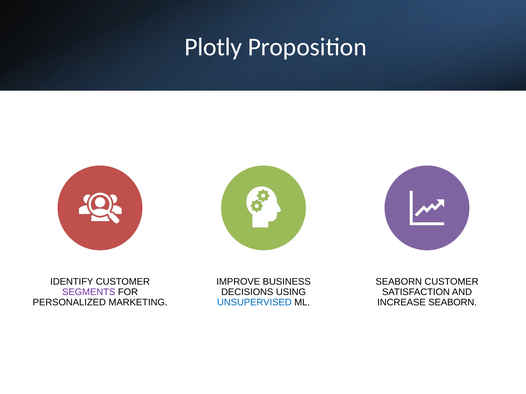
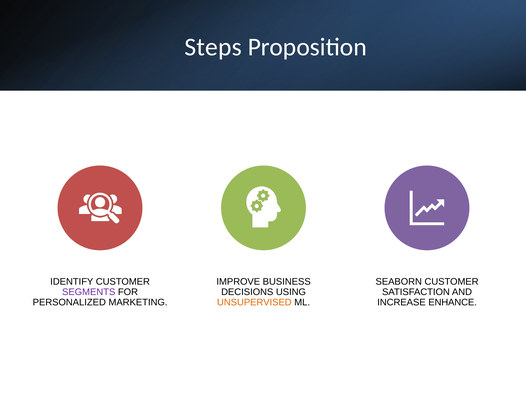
Plotly: Plotly -> Steps
UNSUPERVISED colour: blue -> orange
INCREASE SEABORN: SEABORN -> ENHANCE
